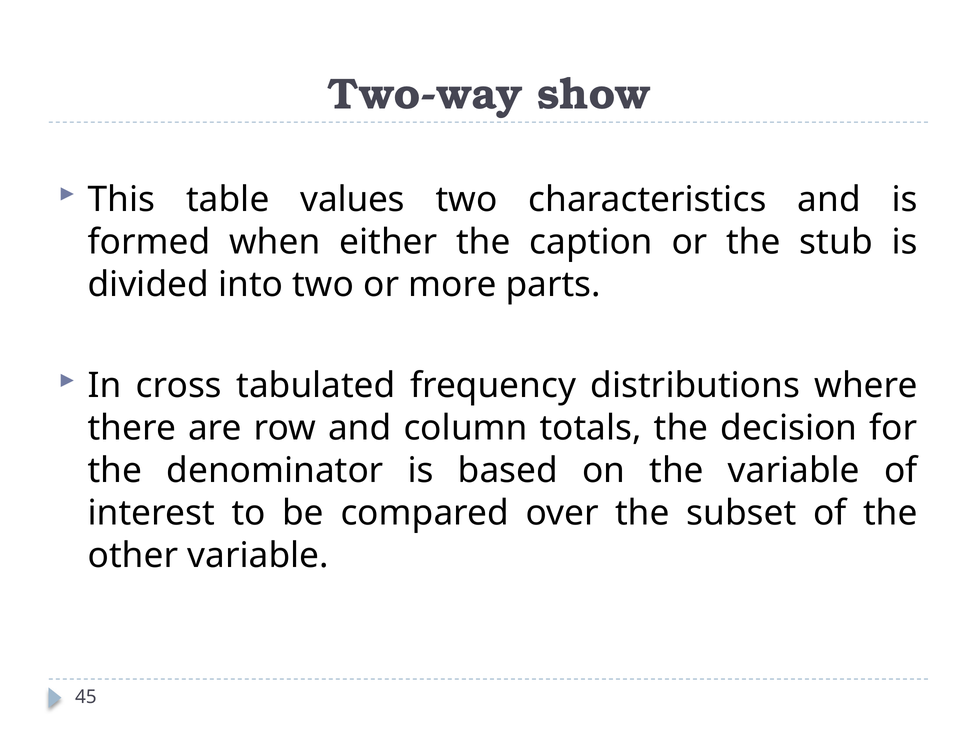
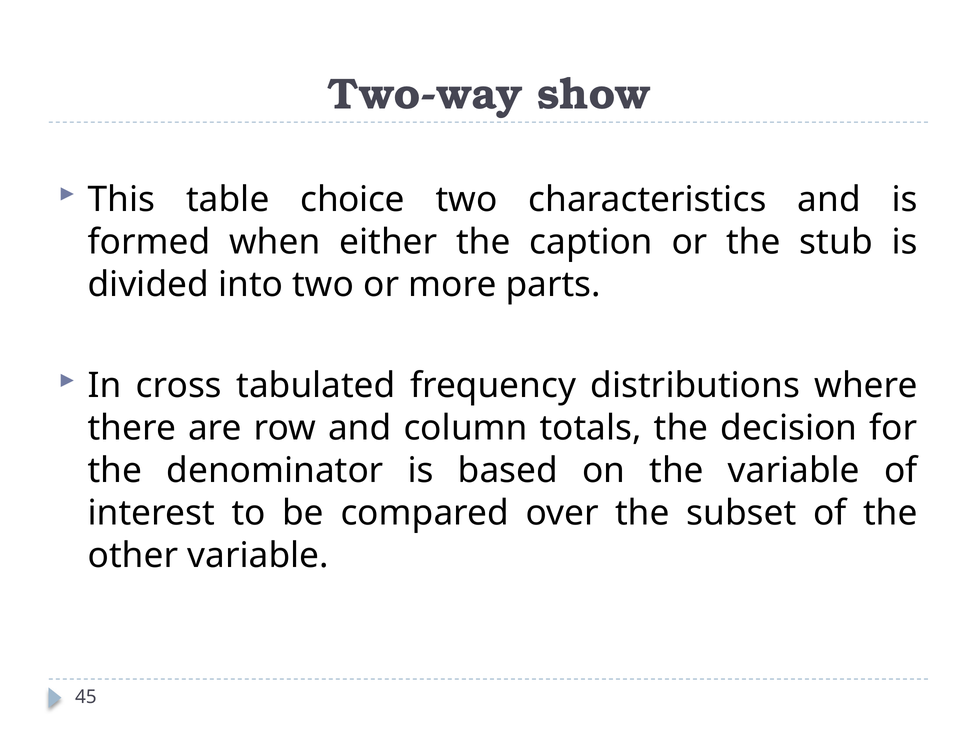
values: values -> choice
